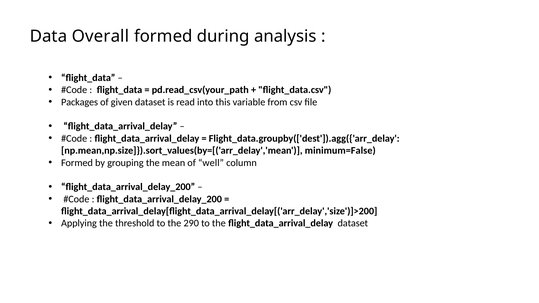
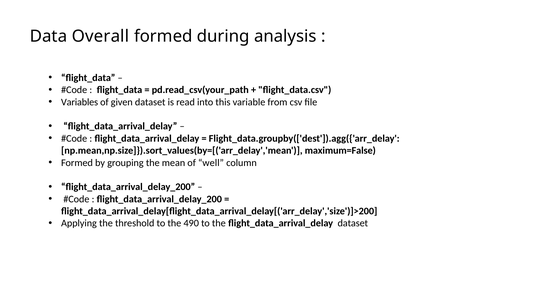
Packages: Packages -> Variables
minimum=False: minimum=False -> maximum=False
290: 290 -> 490
